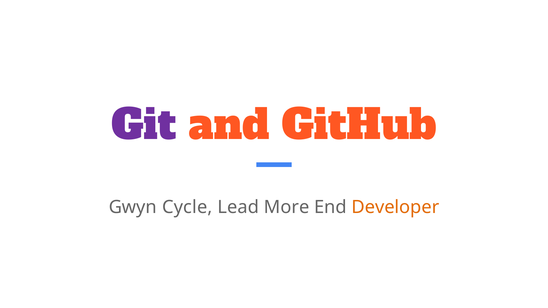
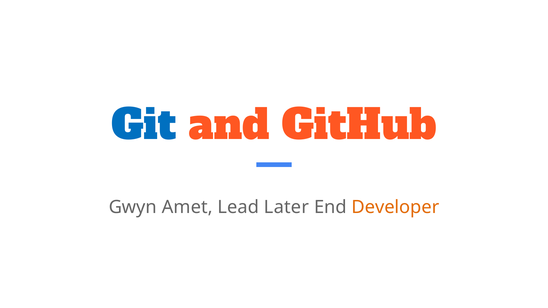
Git colour: purple -> blue
Cycle: Cycle -> Amet
More: More -> Later
